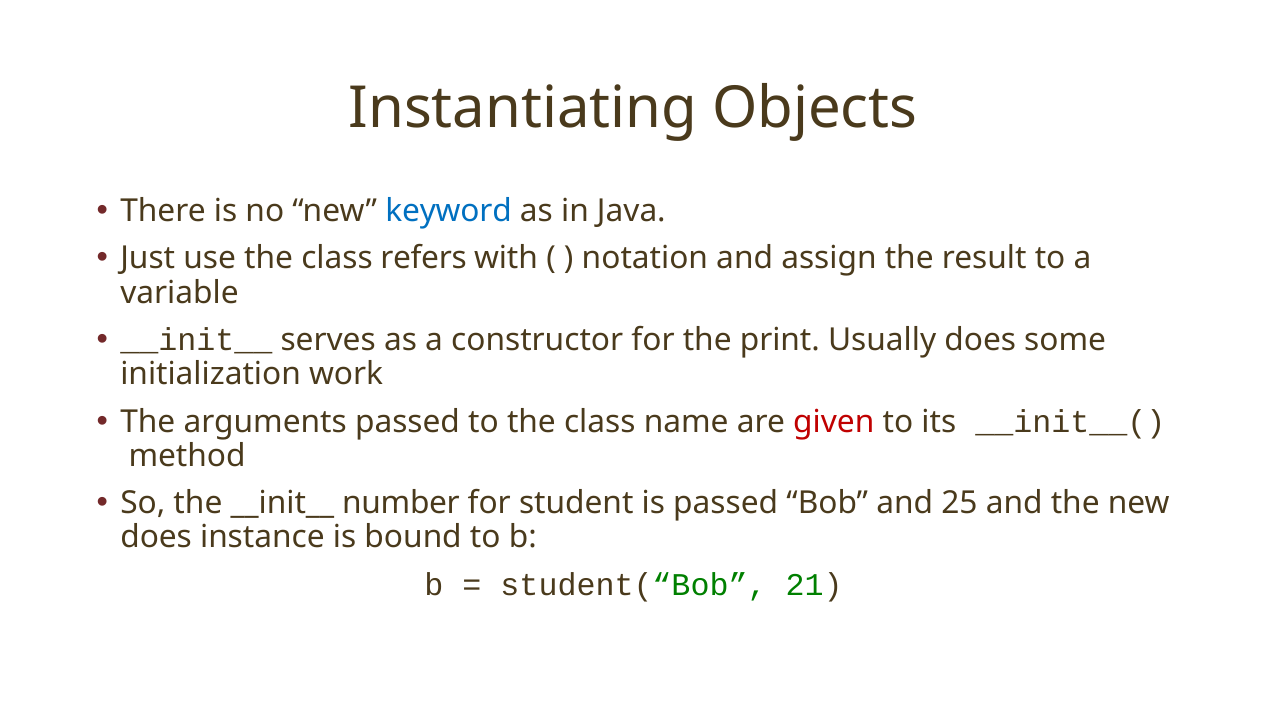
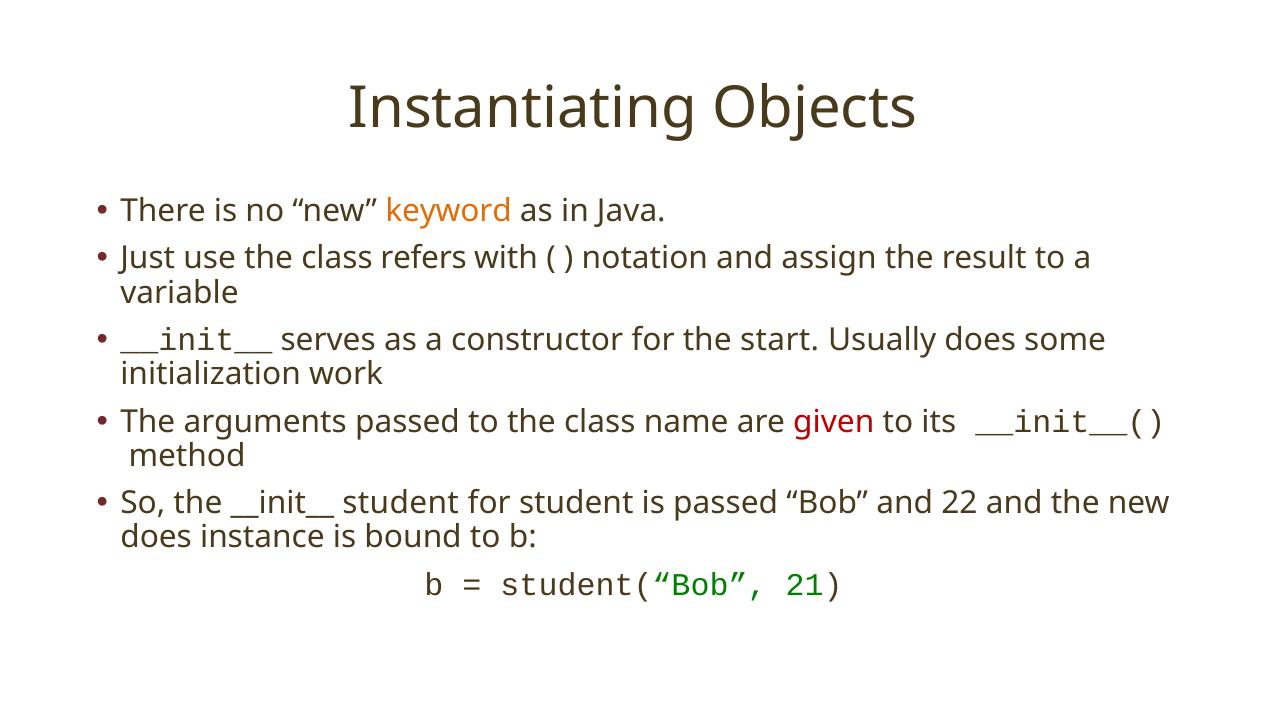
keyword colour: blue -> orange
print: print -> start
__init__ number: number -> student
25: 25 -> 22
